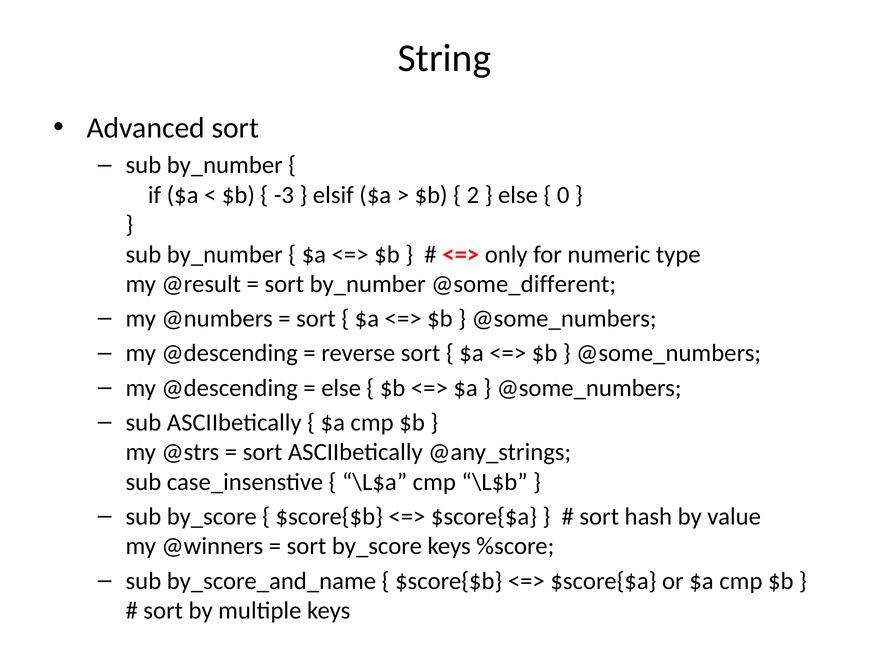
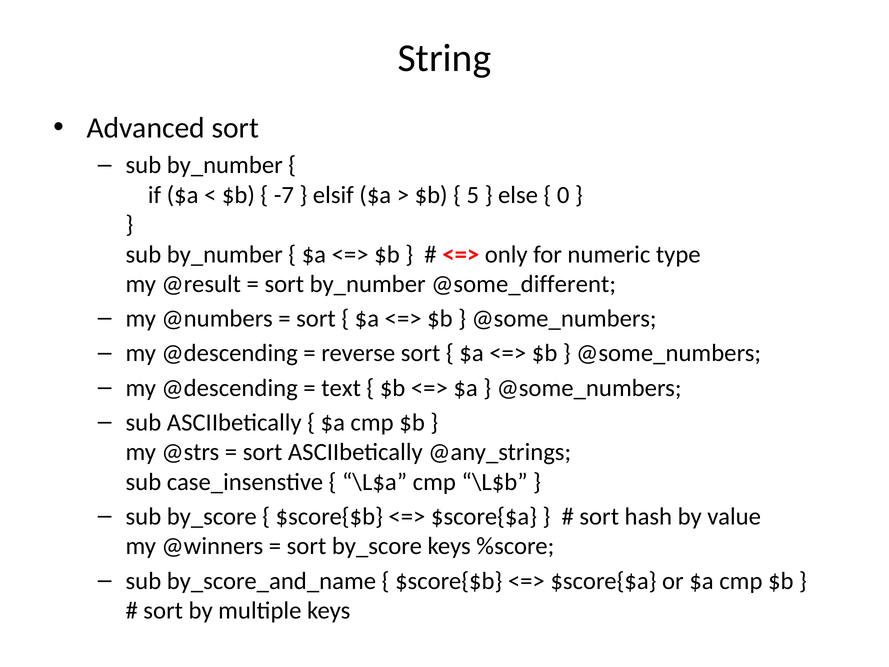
-3: -3 -> -7
2: 2 -> 5
else at (341, 388): else -> text
